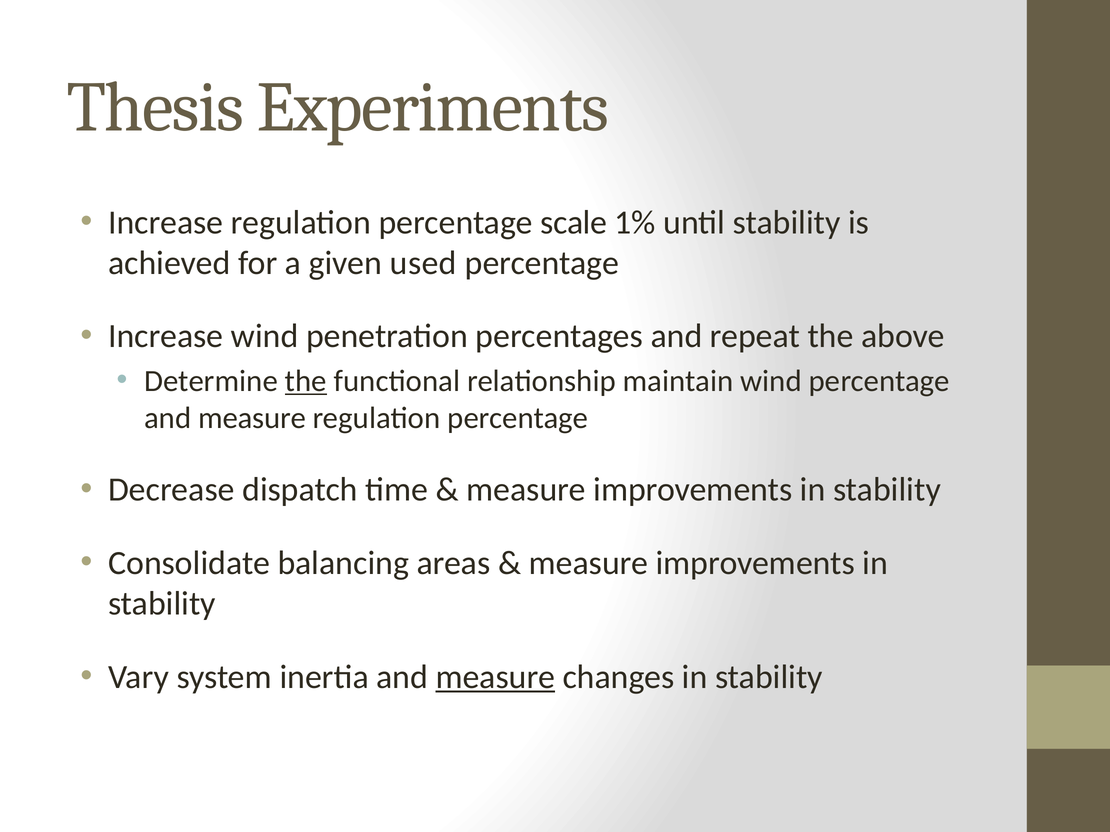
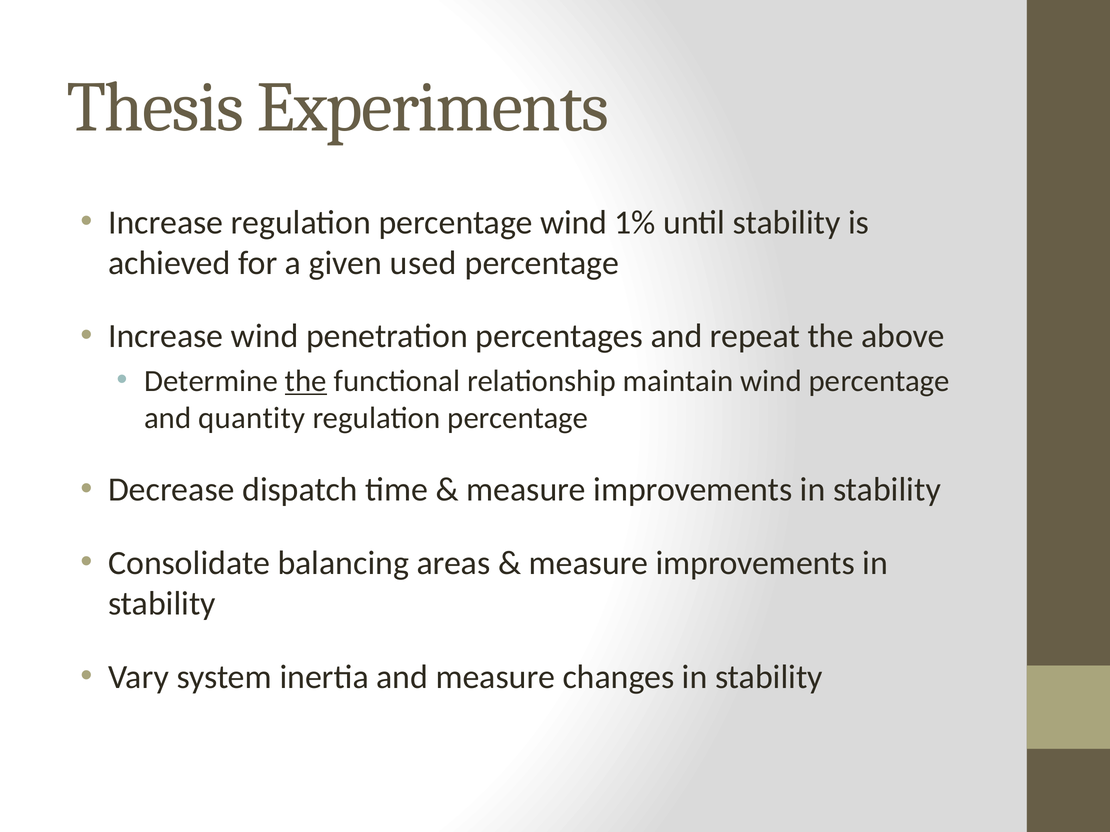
percentage scale: scale -> wind
measure at (252, 418): measure -> quantity
measure at (495, 677) underline: present -> none
